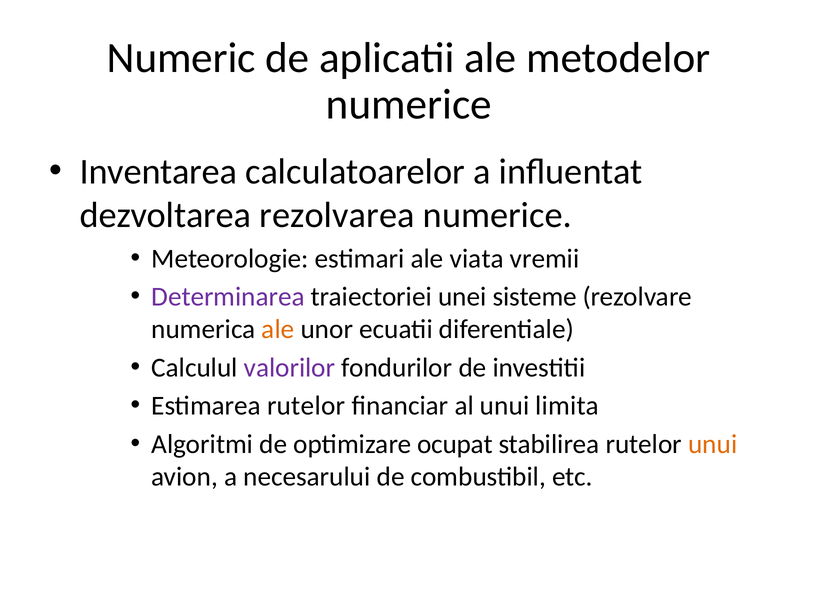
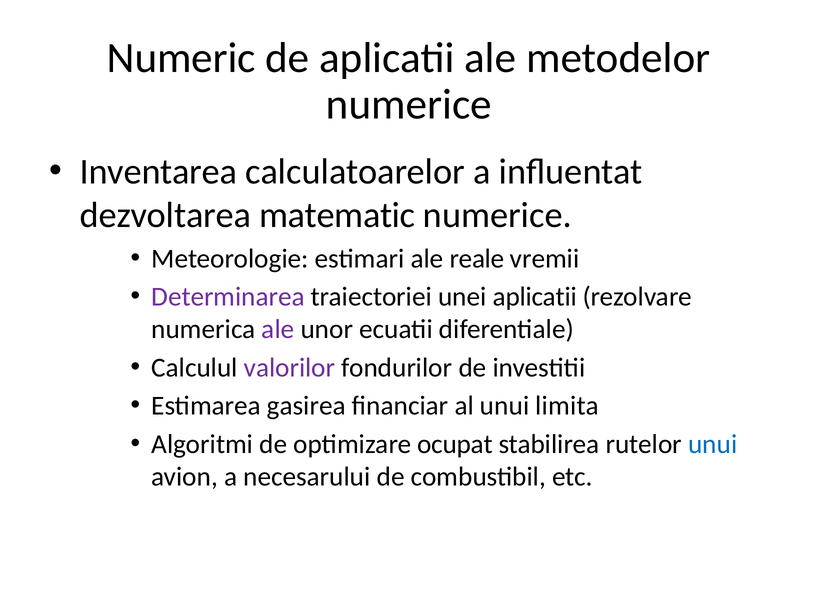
rezolvarea: rezolvarea -> matematic
viata: viata -> reale
unei sisteme: sisteme -> aplicatii
ale at (278, 329) colour: orange -> purple
Estimarea rutelor: rutelor -> gasirea
unui at (713, 444) colour: orange -> blue
